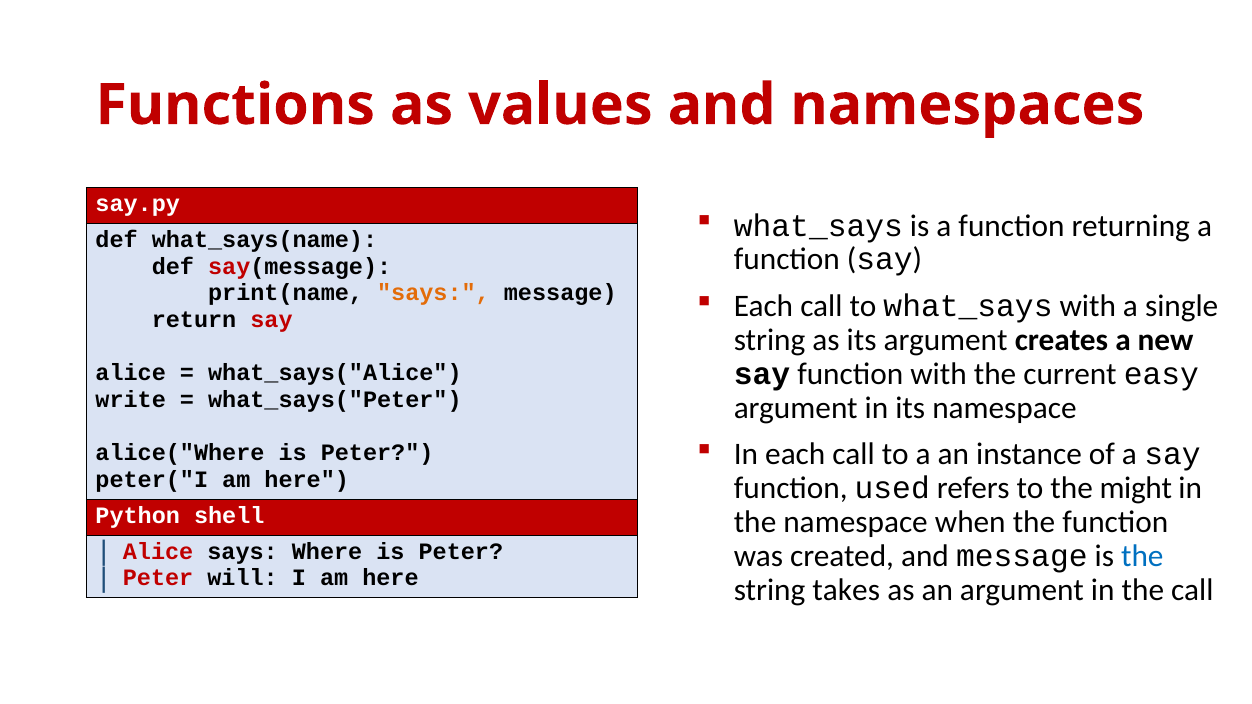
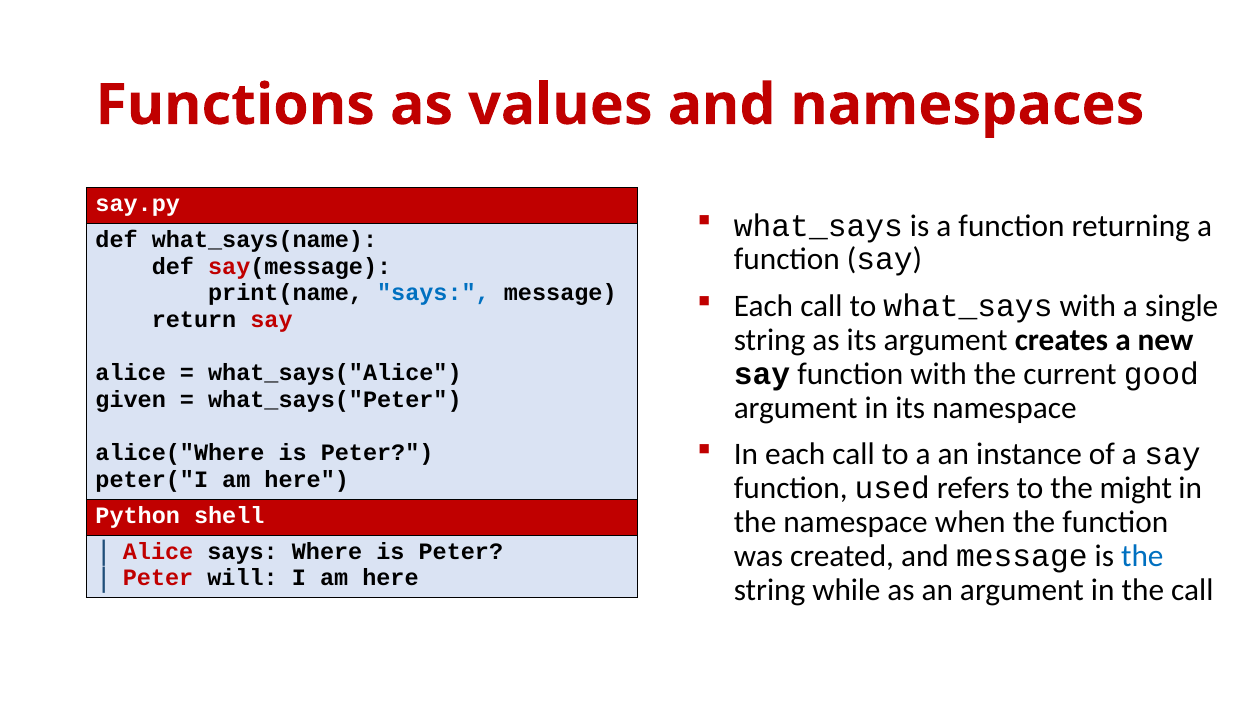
says at (433, 293) colour: orange -> blue
easy: easy -> good
write: write -> given
takes: takes -> while
